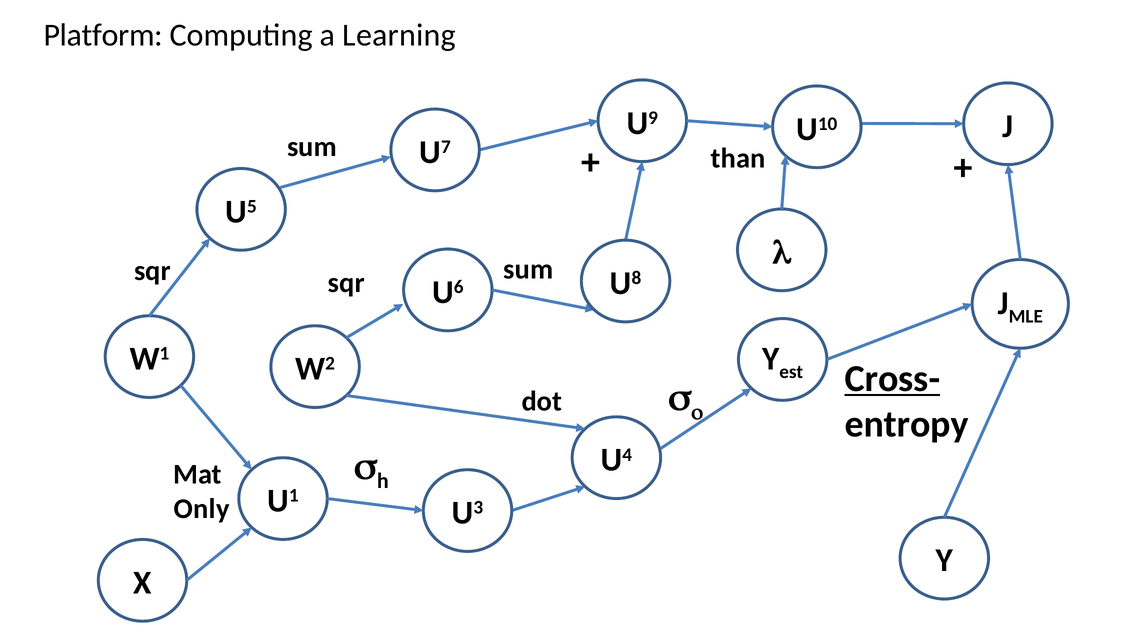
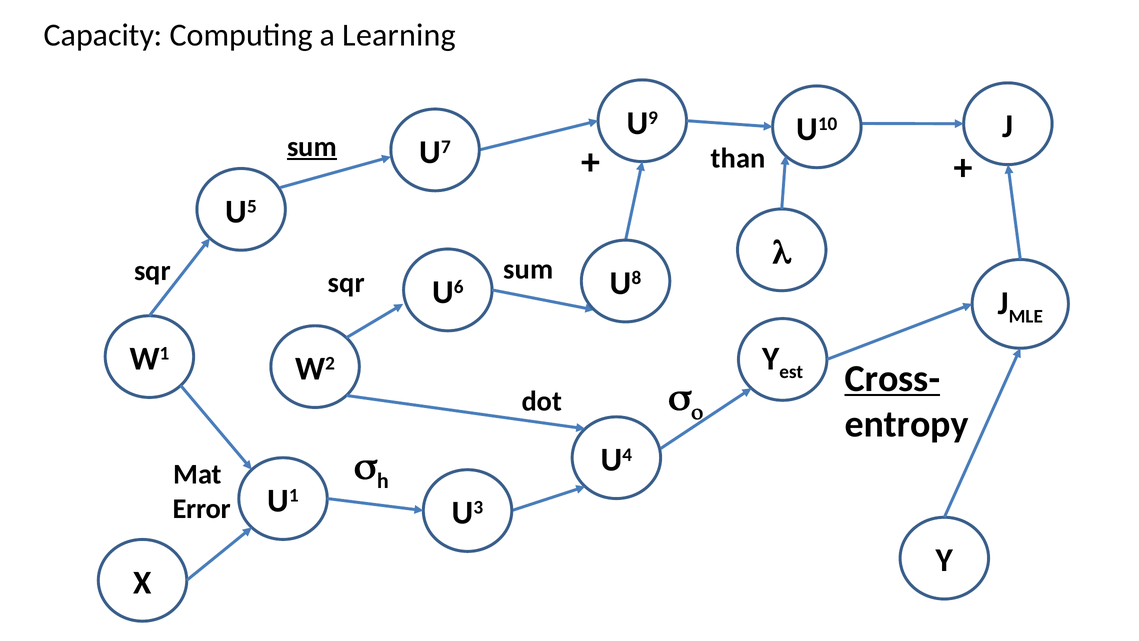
Platform: Platform -> Capacity
sum at (312, 147) underline: none -> present
Only: Only -> Error
